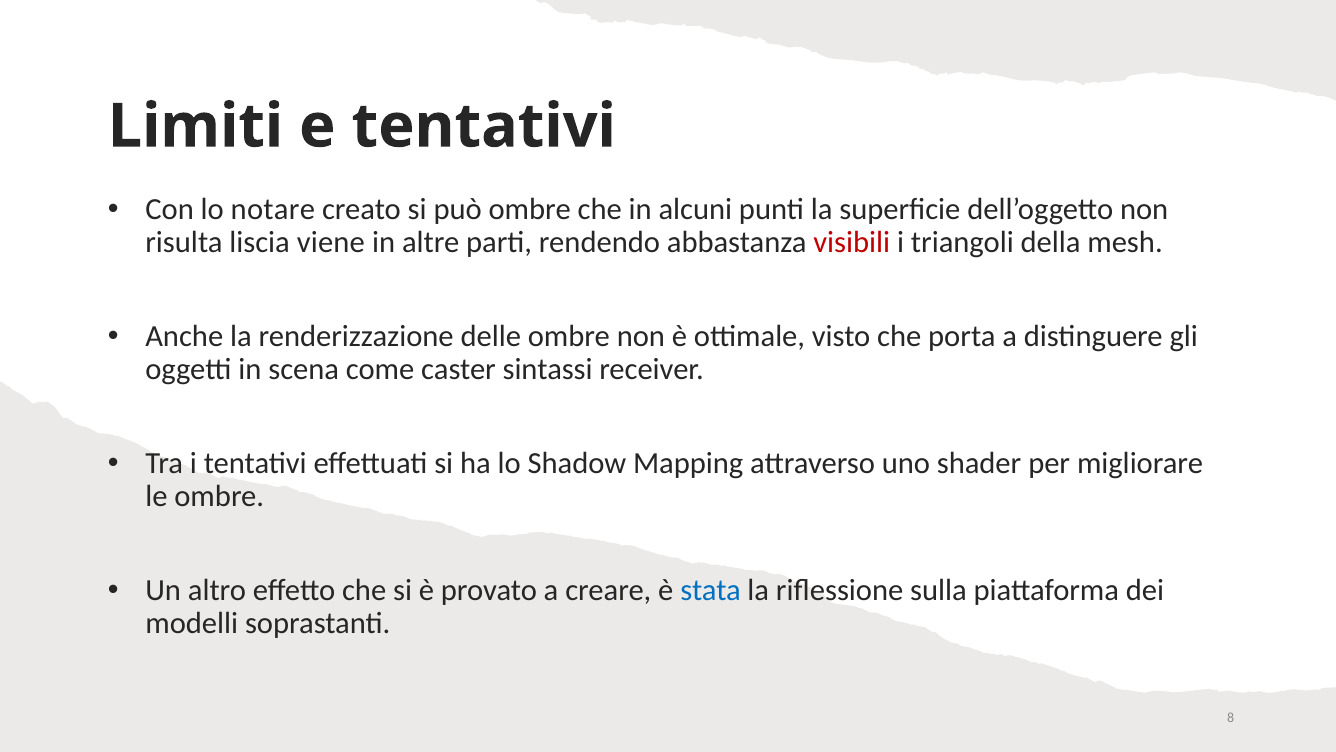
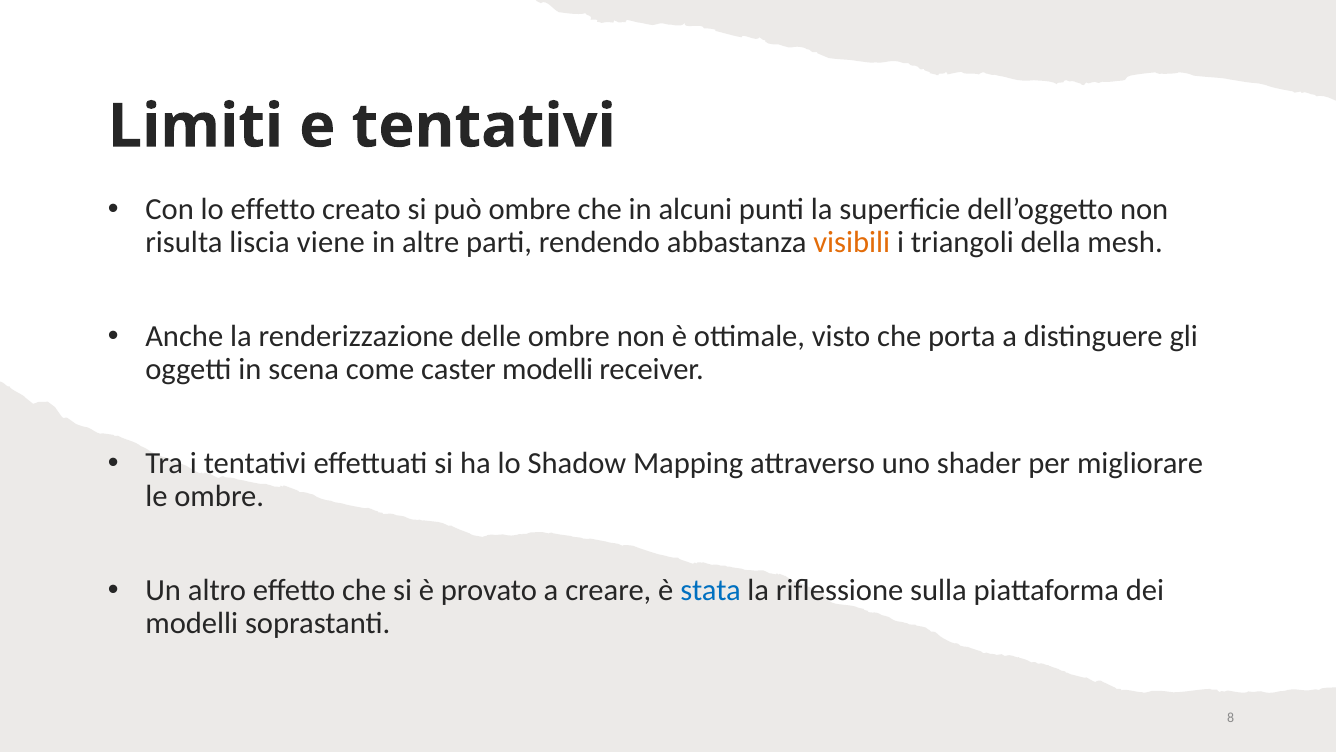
lo notare: notare -> effetto
visibili colour: red -> orange
caster sintassi: sintassi -> modelli
